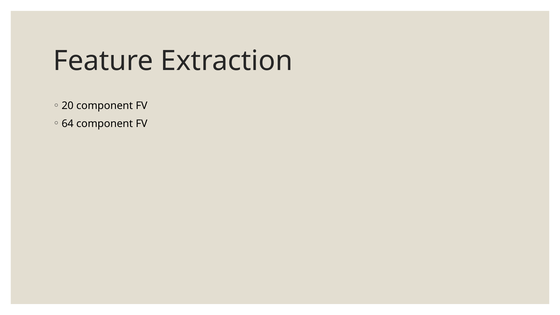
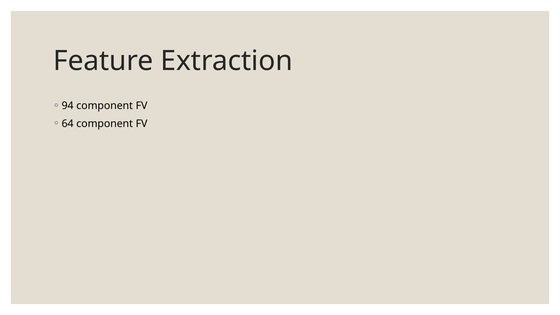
20: 20 -> 94
